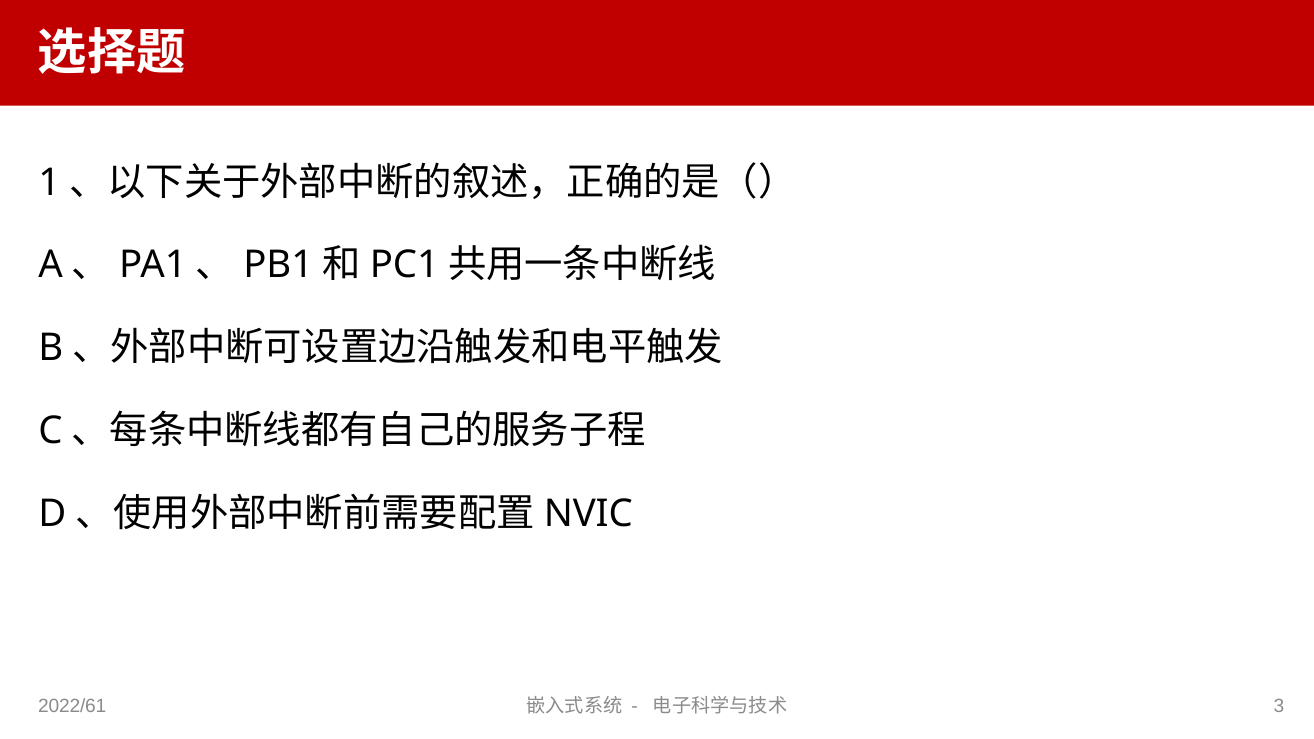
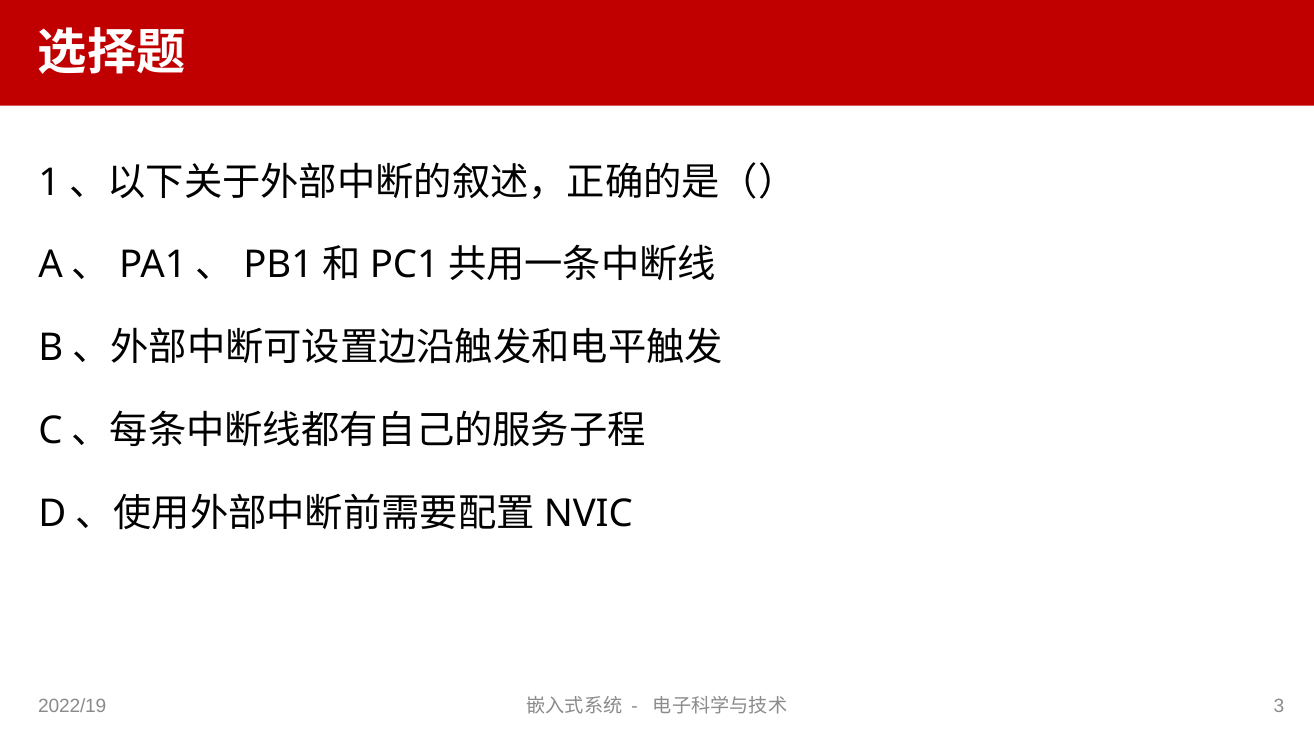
2022/61: 2022/61 -> 2022/19
